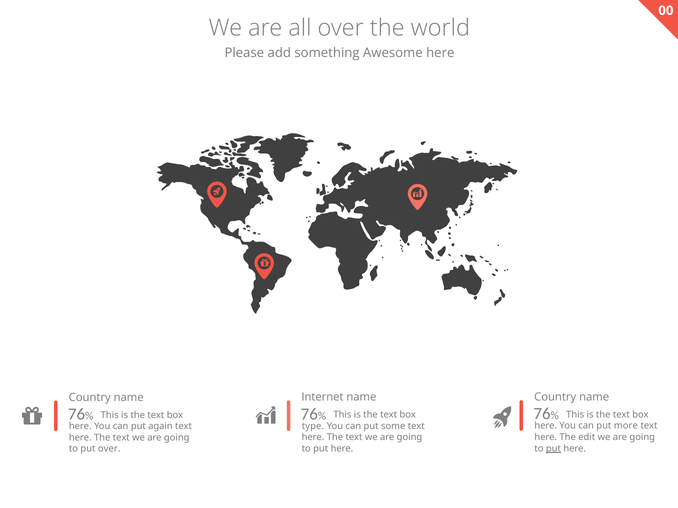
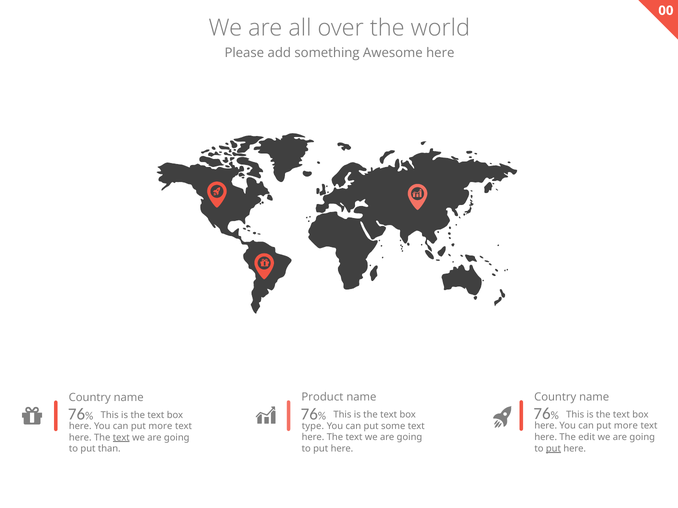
Internet: Internet -> Product
again at (160, 427): again -> more
text at (121, 438) underline: none -> present
put over: over -> than
